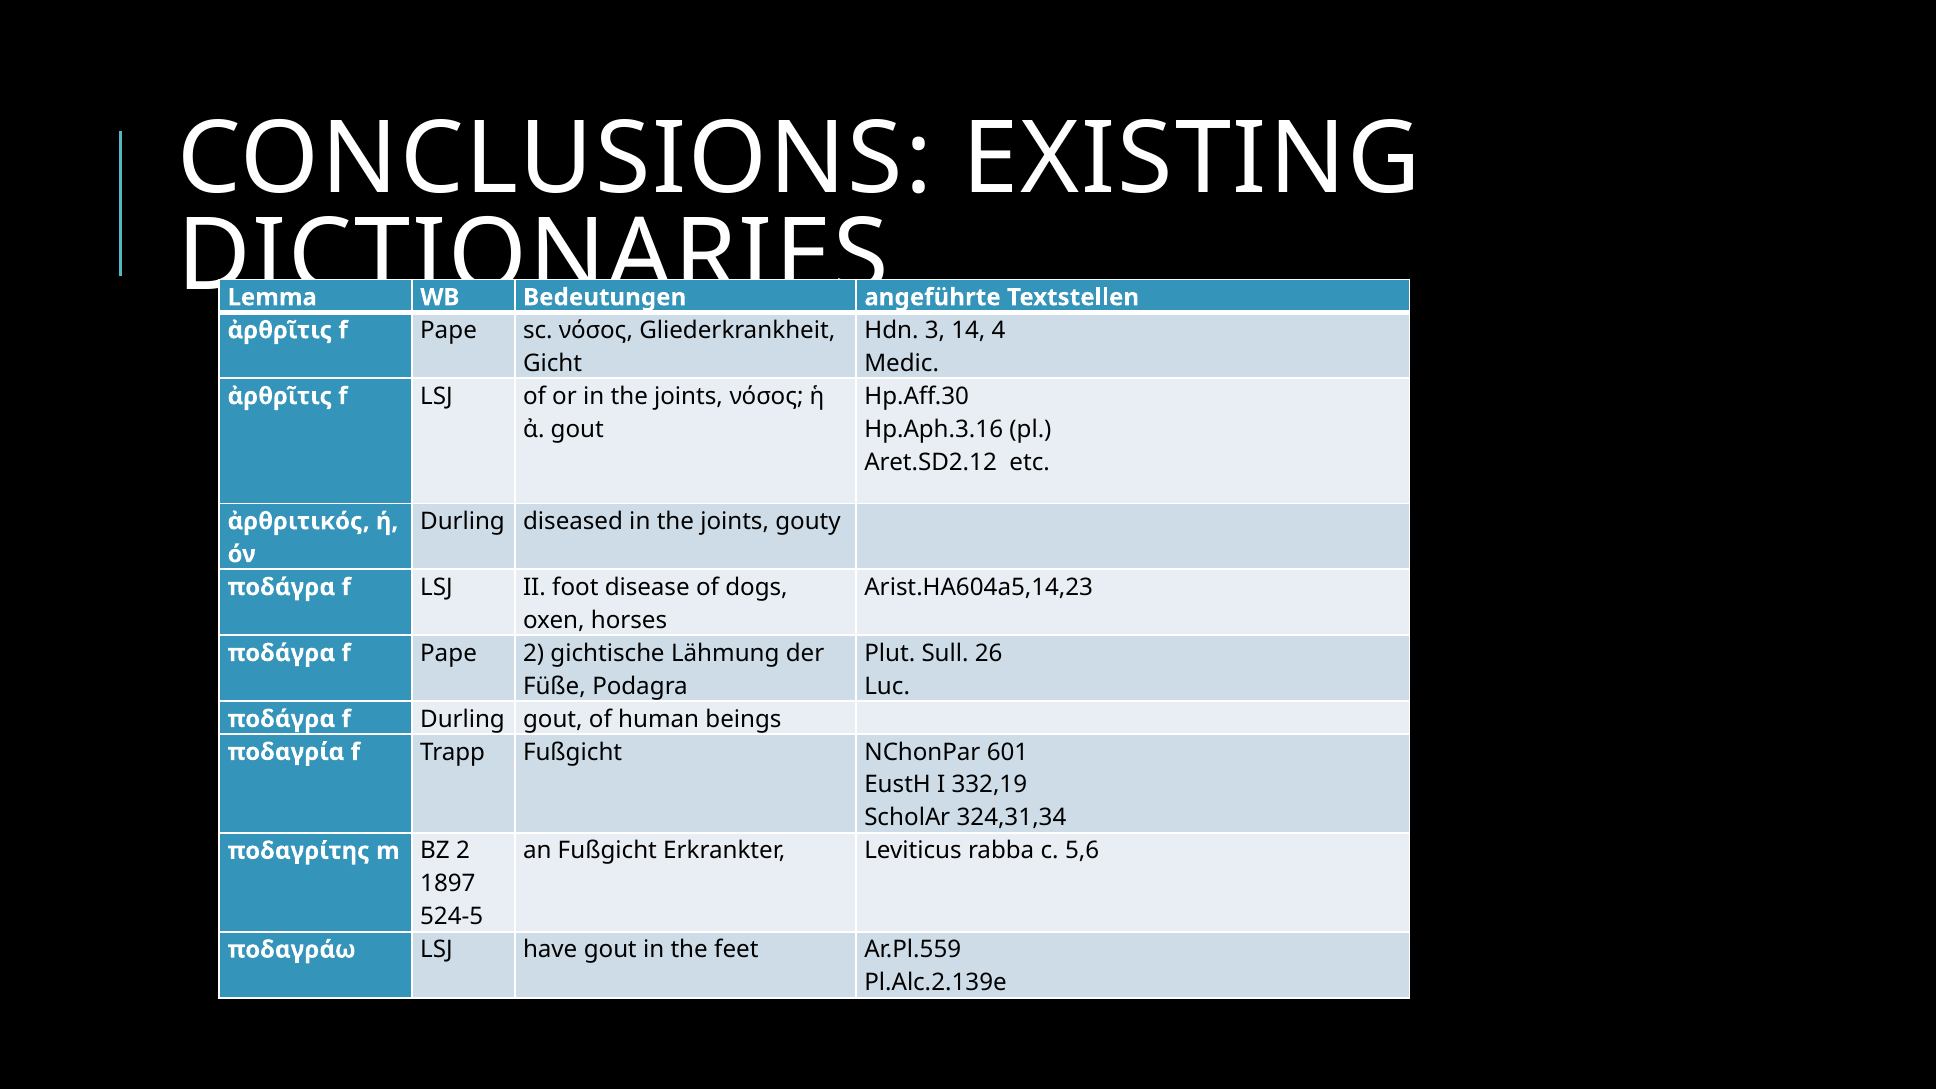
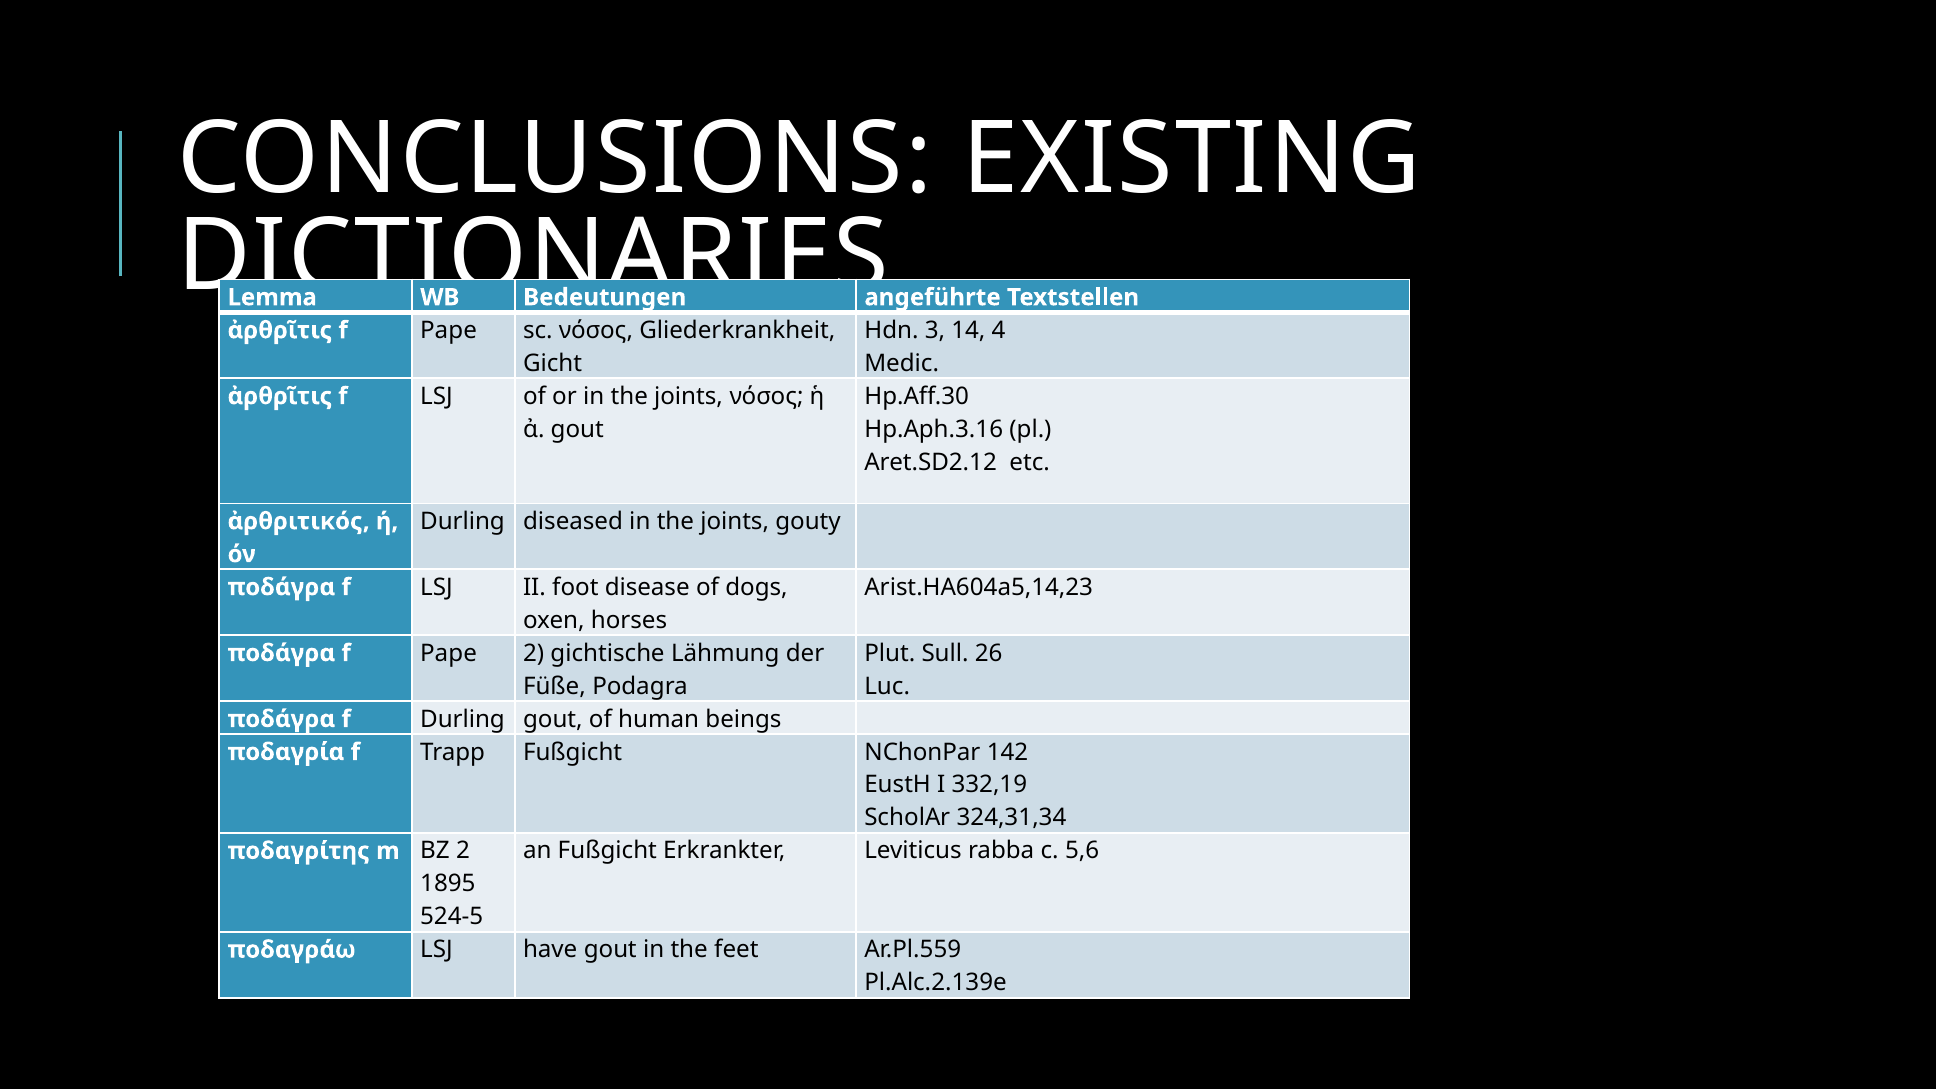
601: 601 -> 142
1897: 1897 -> 1895
